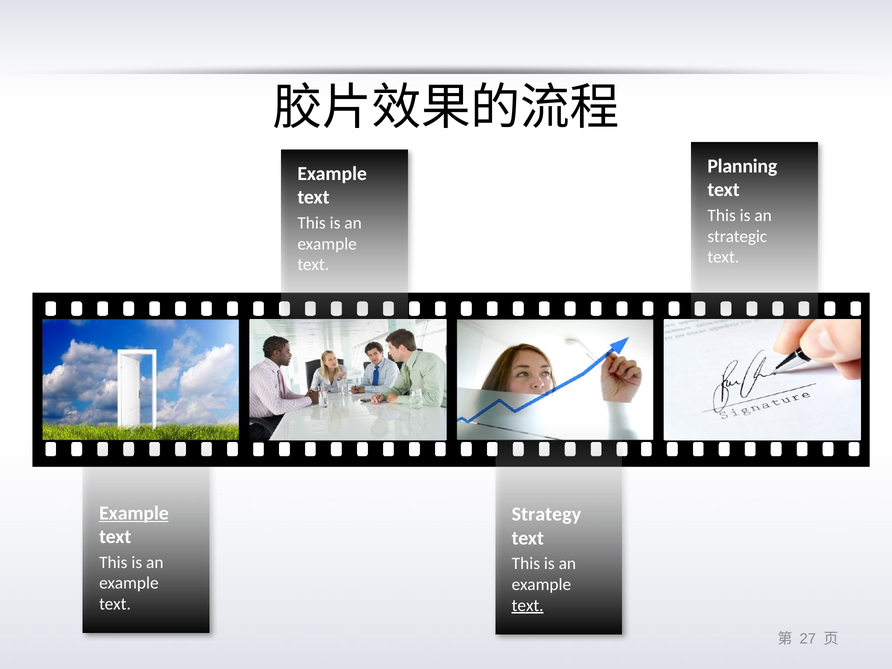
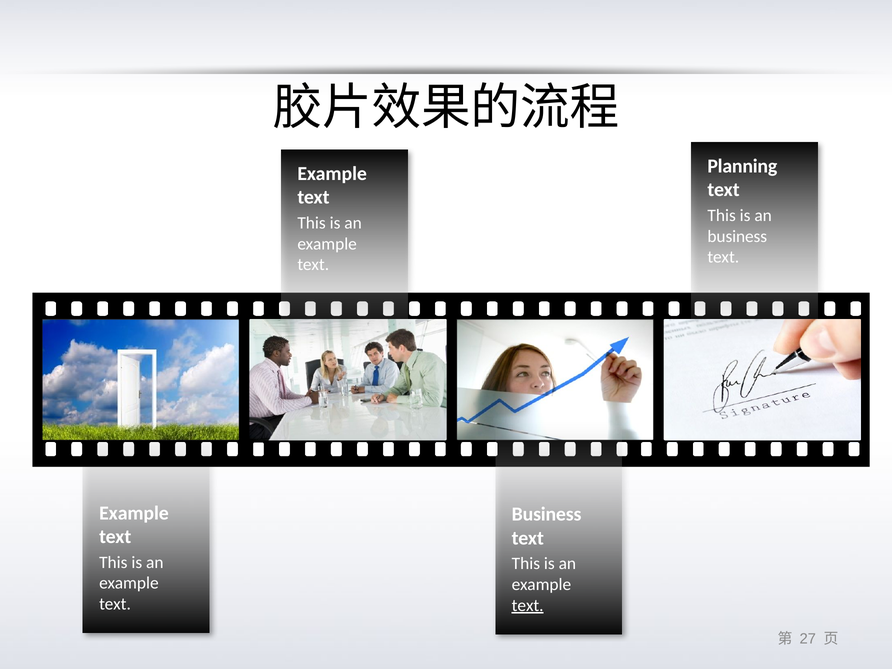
strategic at (737, 236): strategic -> business
Example at (134, 513) underline: present -> none
Strategy at (546, 514): Strategy -> Business
